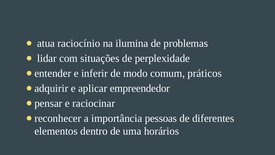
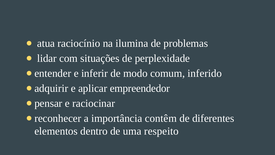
práticos: práticos -> inferido
pessoas: pessoas -> contêm
horários: horários -> respeito
